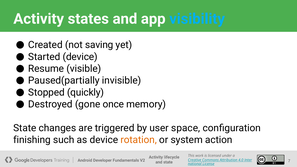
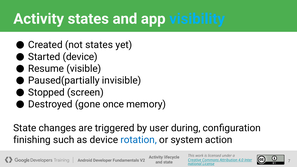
not saving: saving -> states
quickly: quickly -> screen
space: space -> during
rotation colour: orange -> blue
